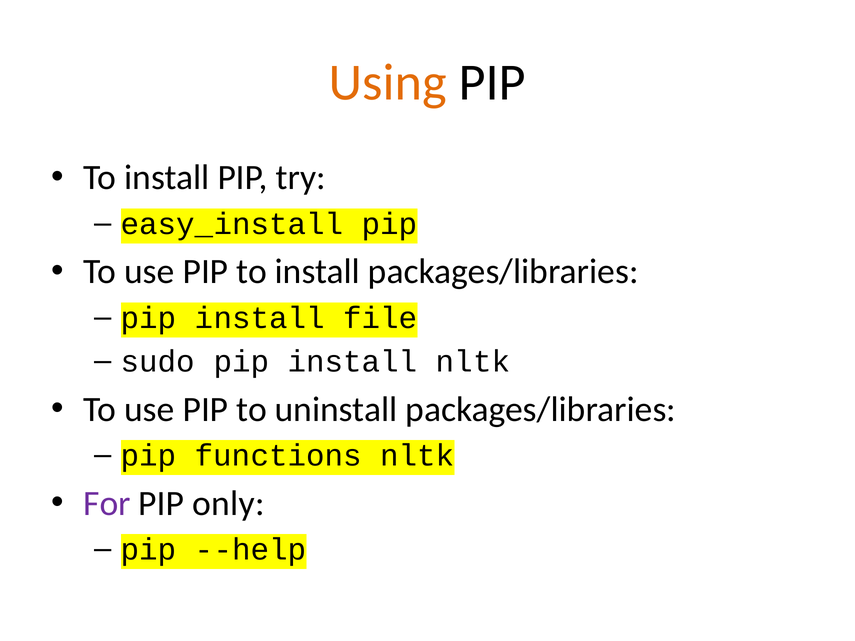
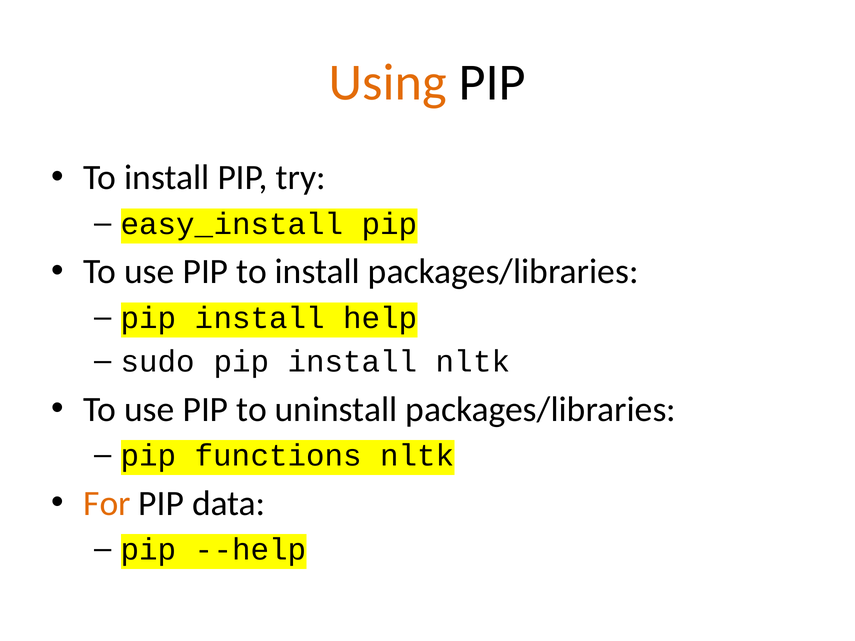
file: file -> help
For colour: purple -> orange
only: only -> data
